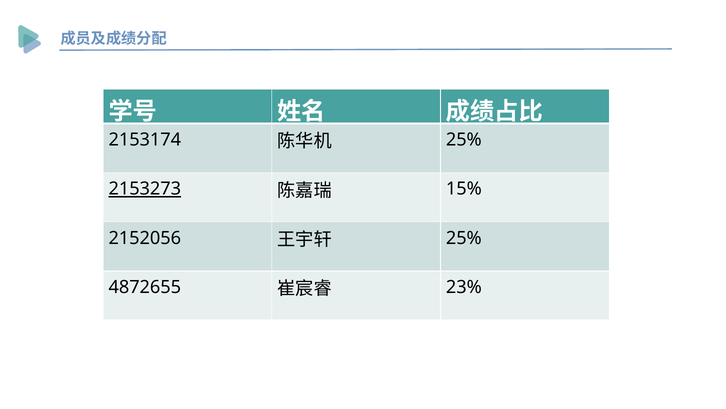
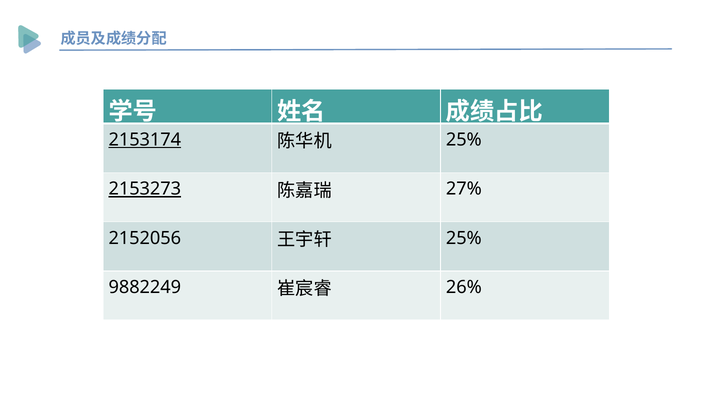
2153174 underline: none -> present
15%: 15% -> 27%
4872655: 4872655 -> 9882249
23%: 23% -> 26%
